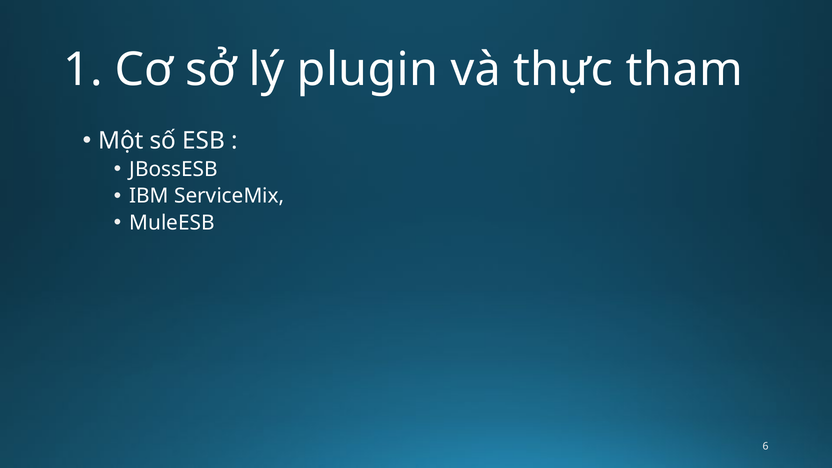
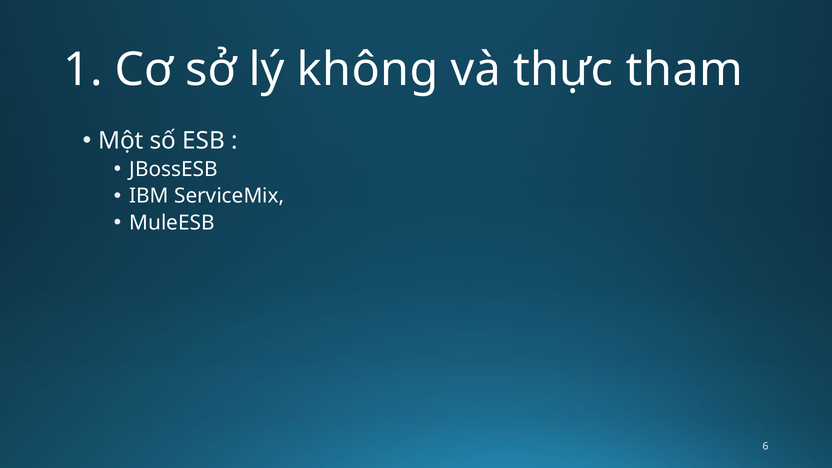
plugin: plugin -> không
